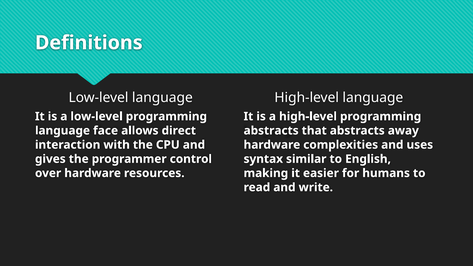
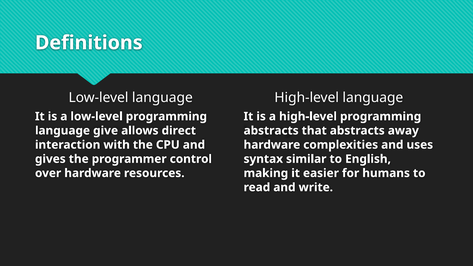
face: face -> give
